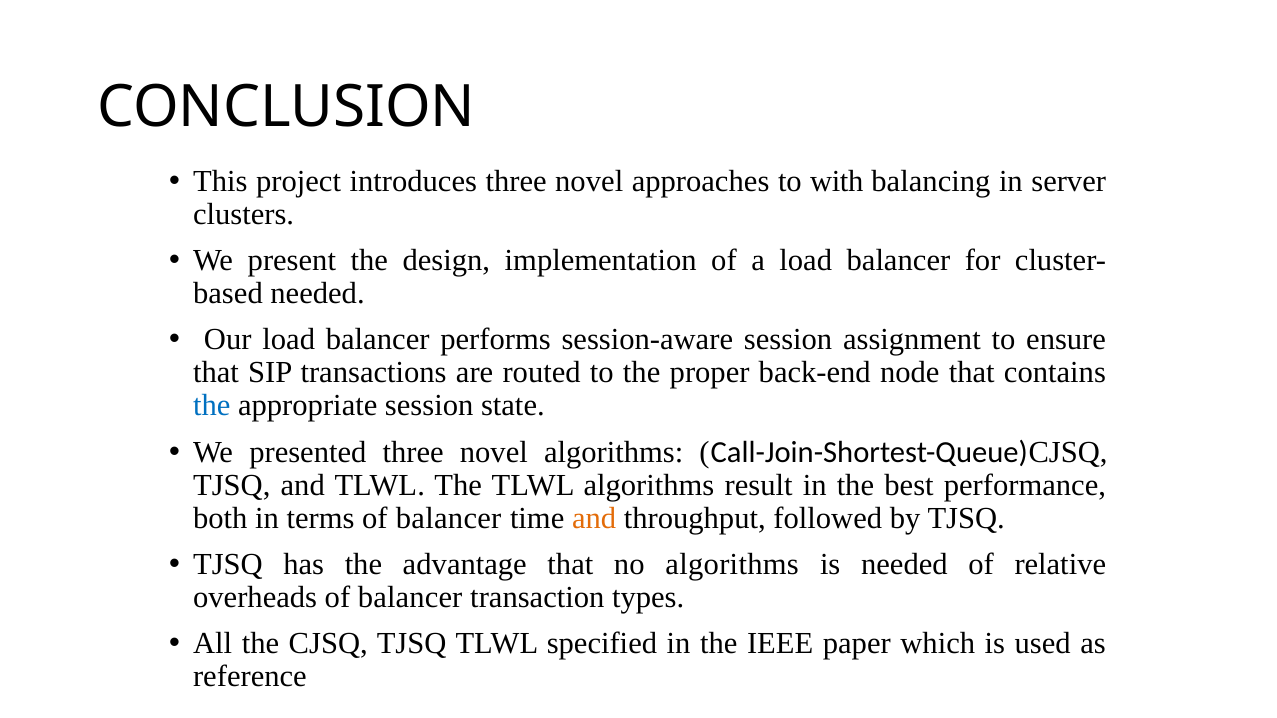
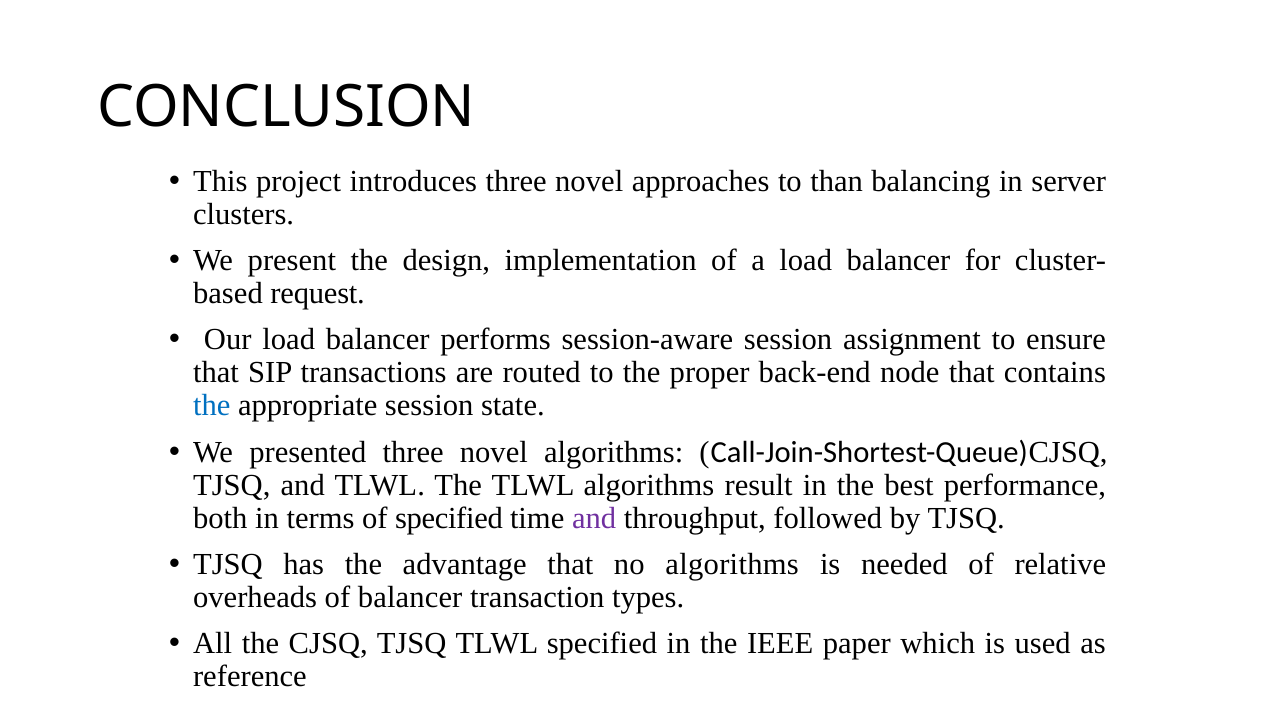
with: with -> than
needed at (318, 293): needed -> request
terms of balancer: balancer -> specified
and at (594, 518) colour: orange -> purple
